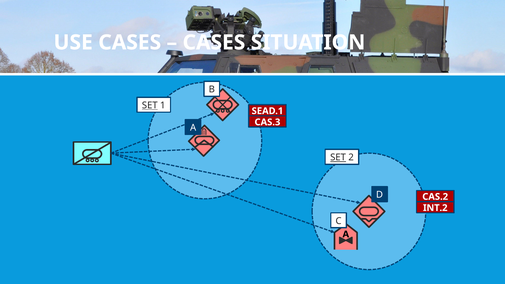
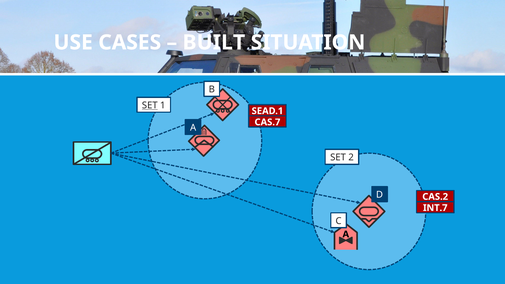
CASES at (214, 42): CASES -> BUILT
CAS.3: CAS.3 -> CAS.7
SET at (338, 158) underline: present -> none
INT.2: INT.2 -> INT.7
